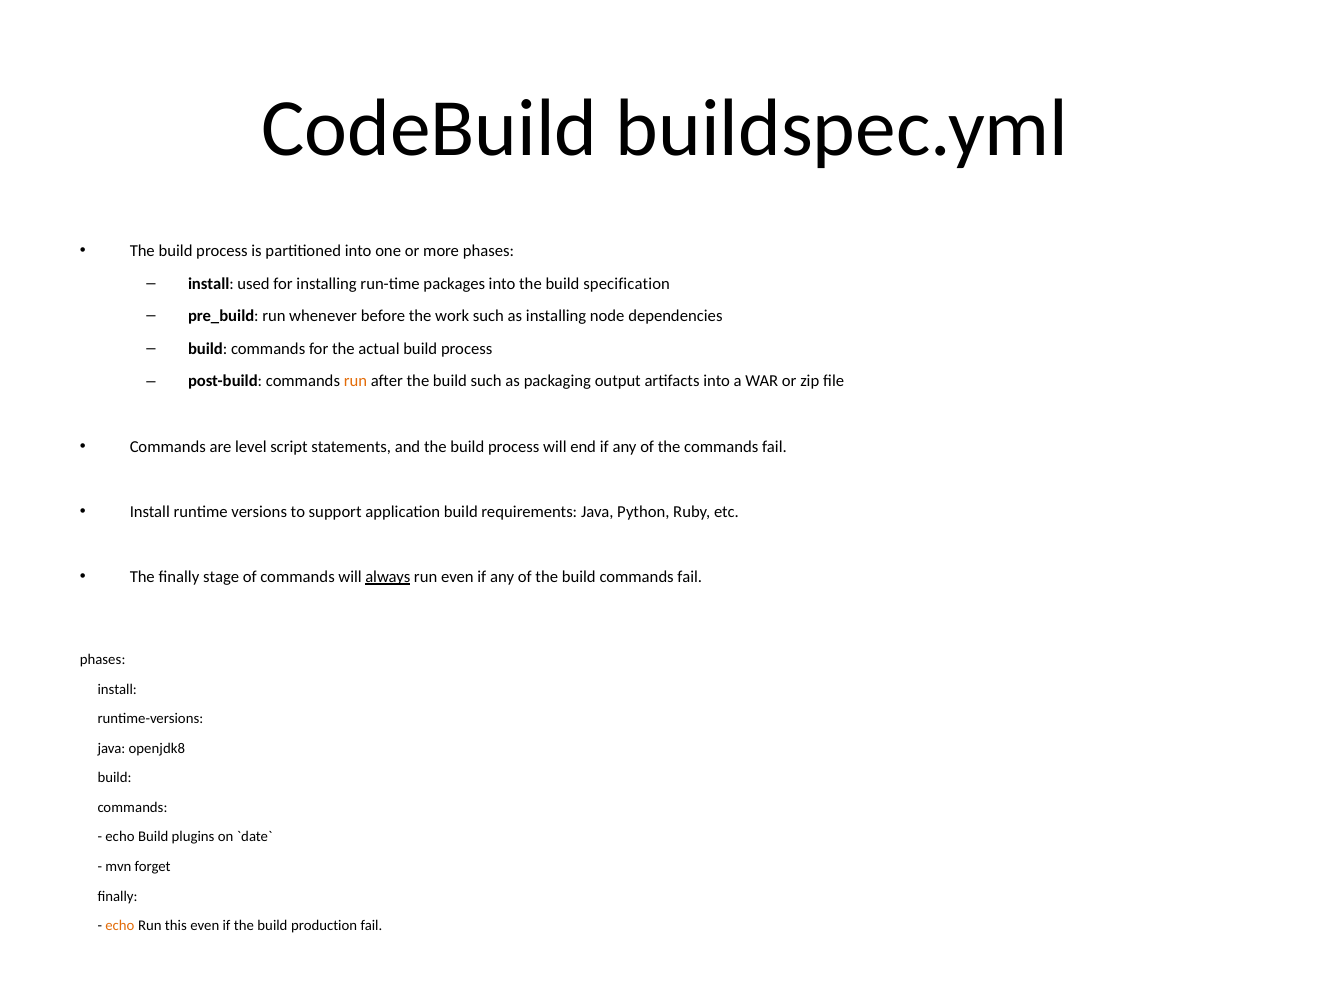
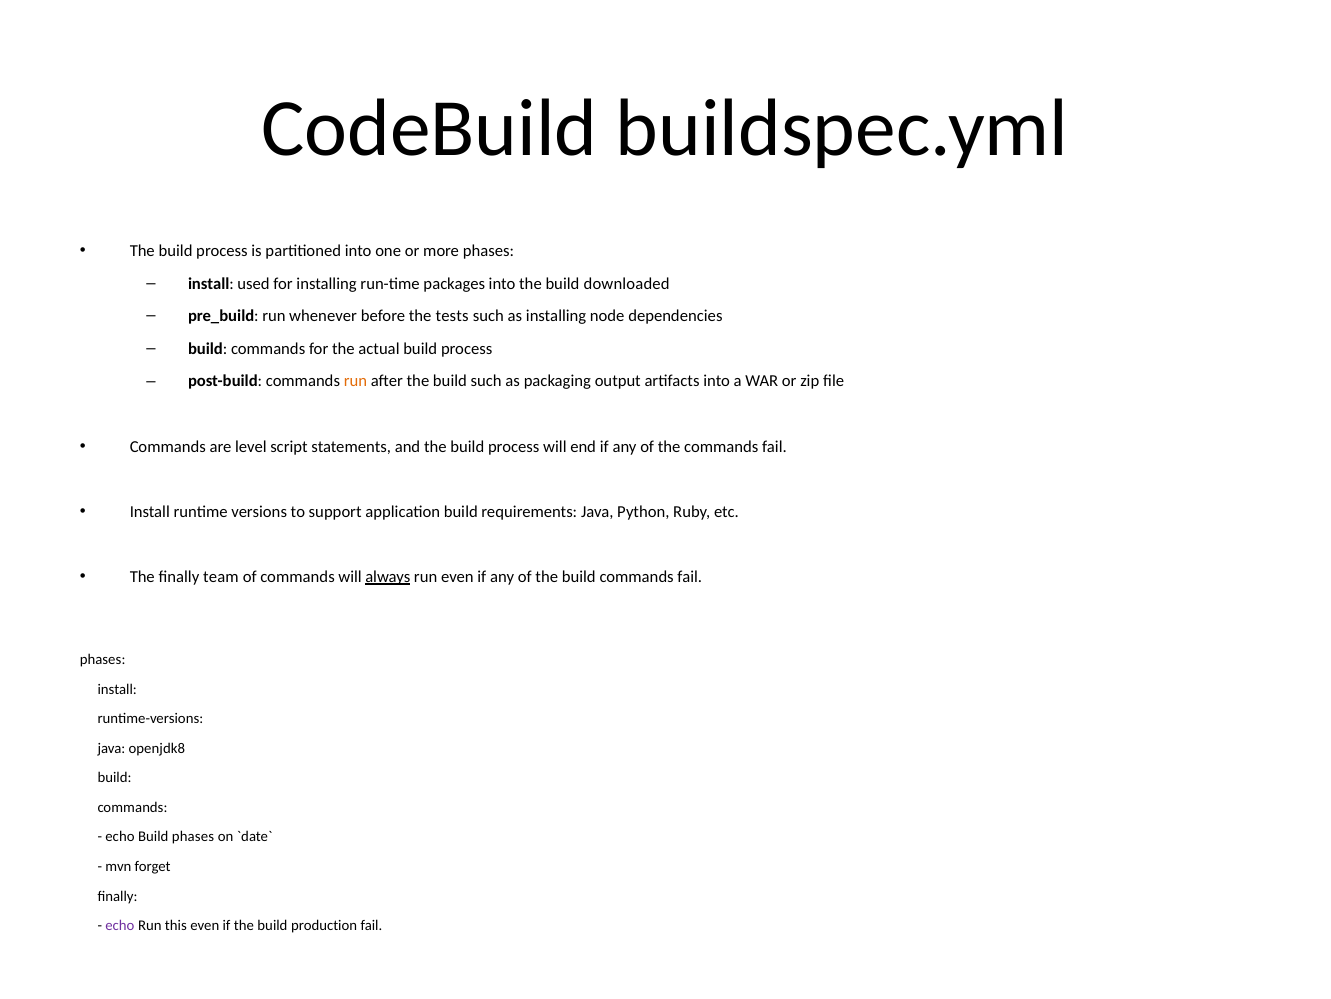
specification: specification -> downloaded
work: work -> tests
stage: stage -> team
Build plugins: plugins -> phases
echo at (120, 925) colour: orange -> purple
